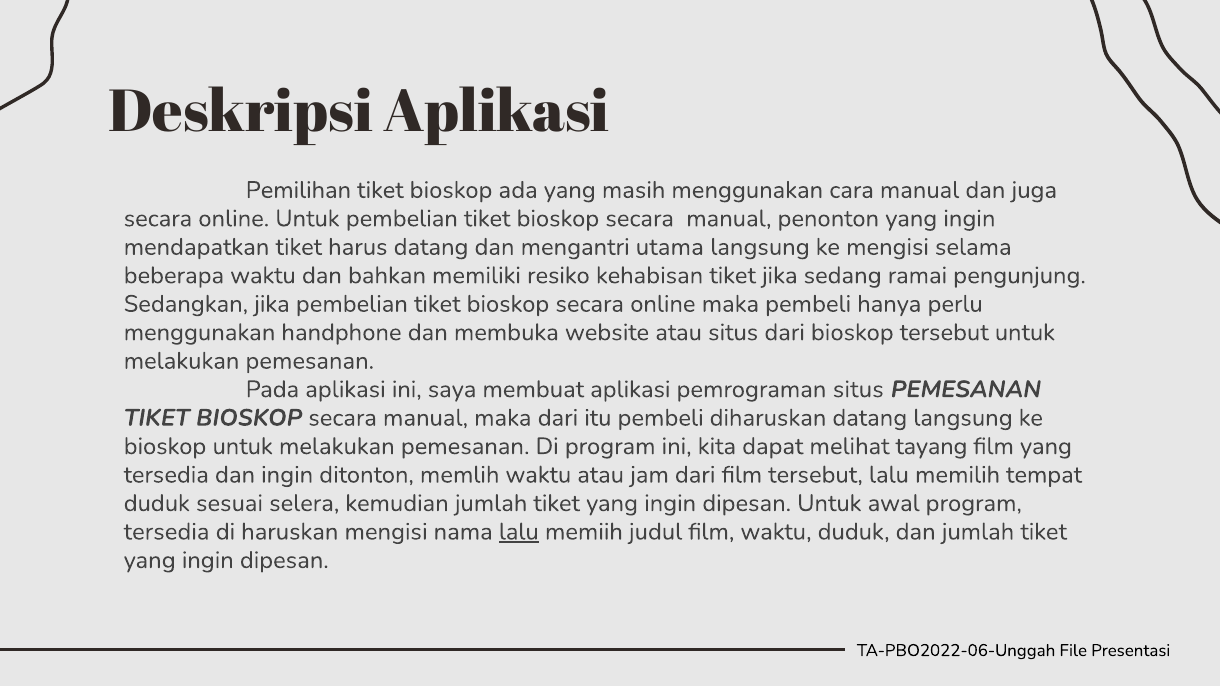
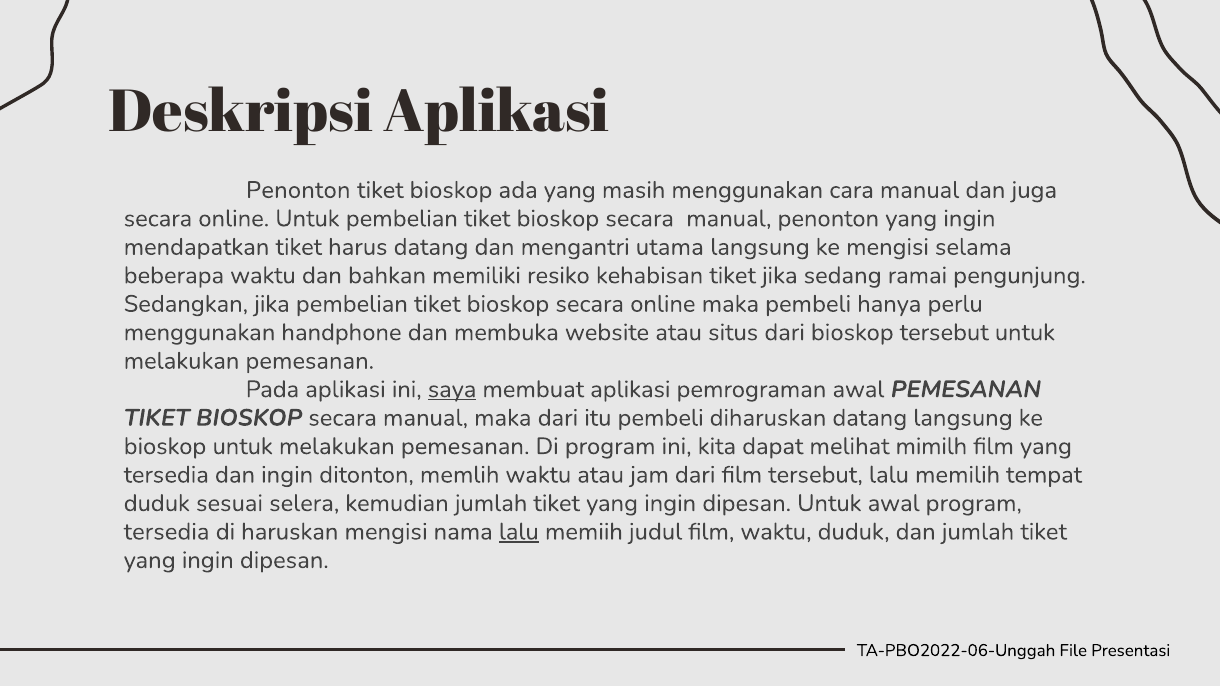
Pemilihan at (298, 190): Pemilihan -> Penonton
saya underline: none -> present
pemrograman situs: situs -> awal
tayang: tayang -> mimilh
